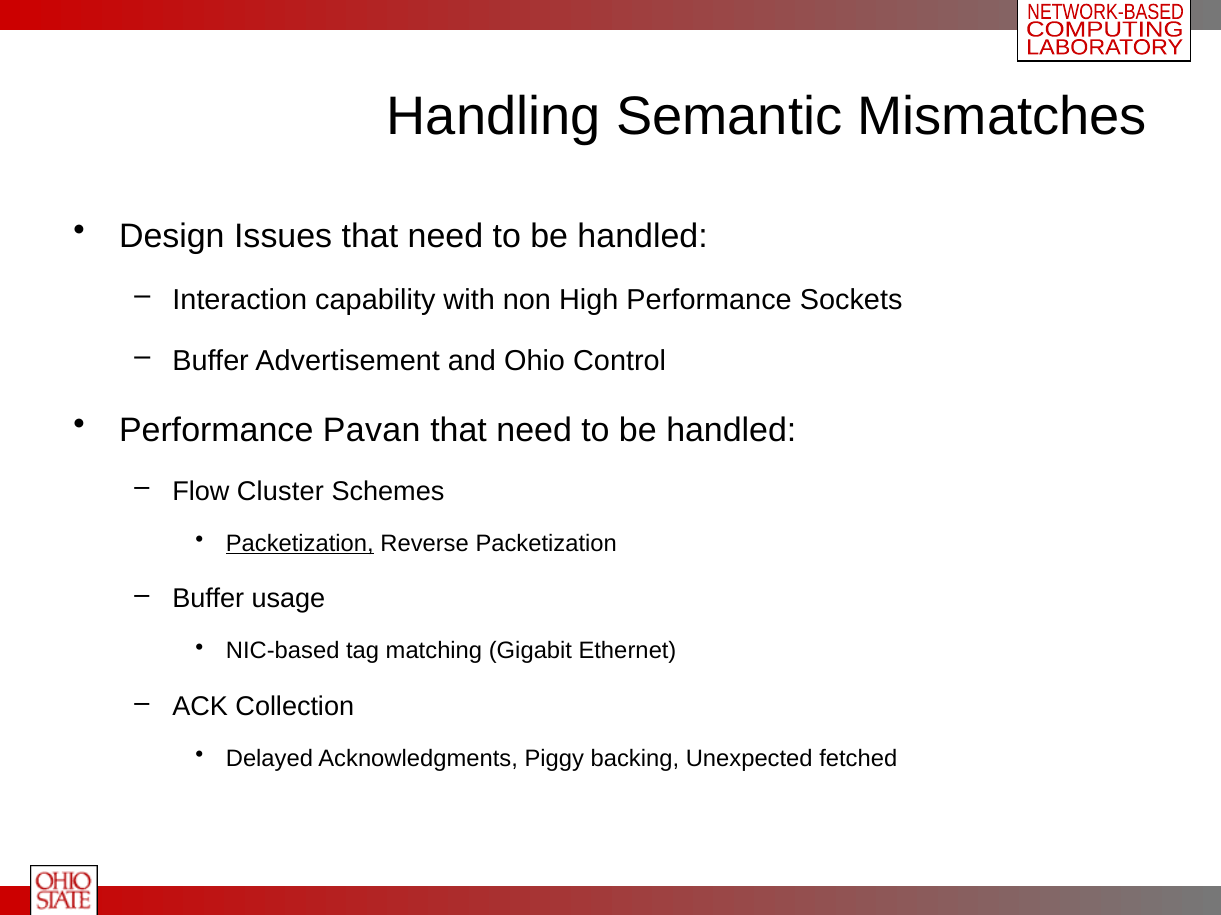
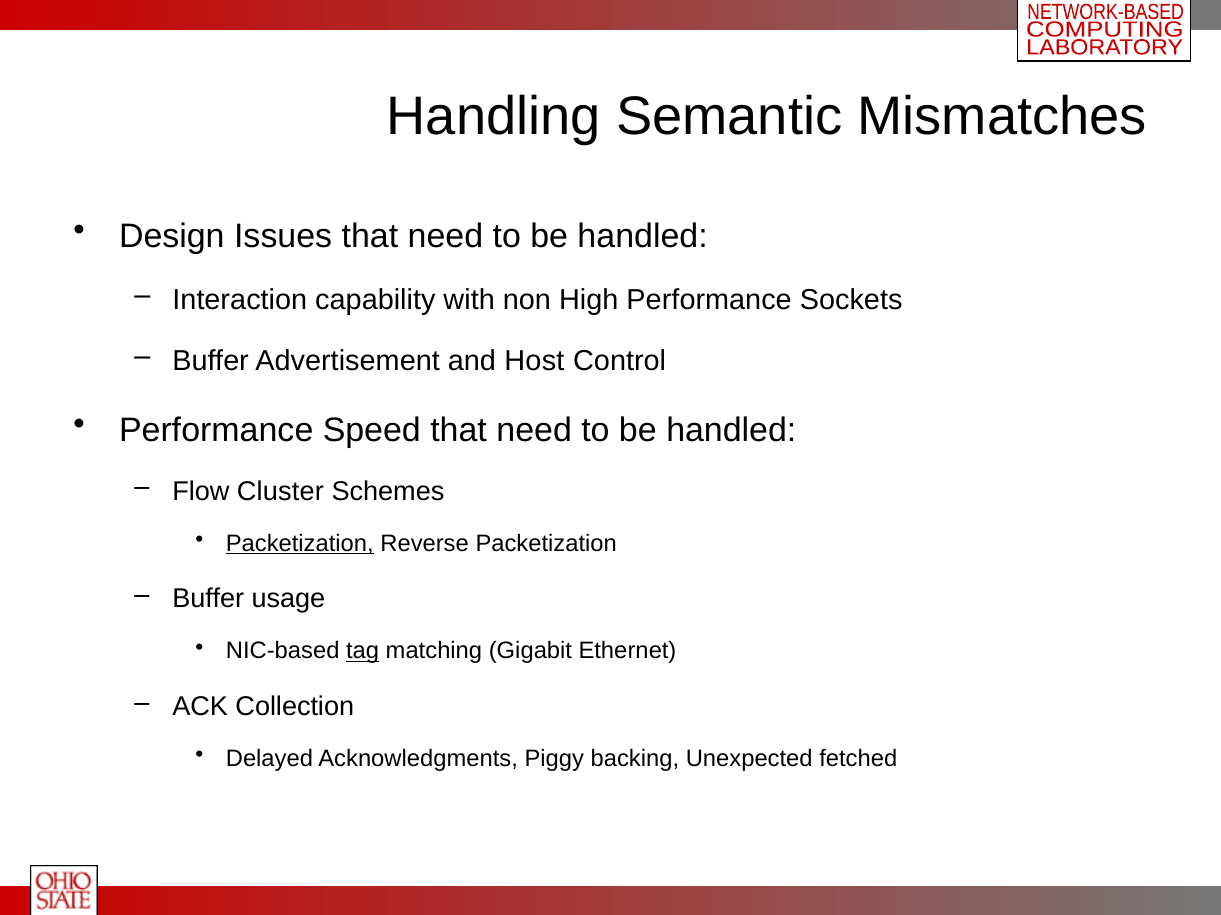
Ohio: Ohio -> Host
Pavan: Pavan -> Speed
tag underline: none -> present
